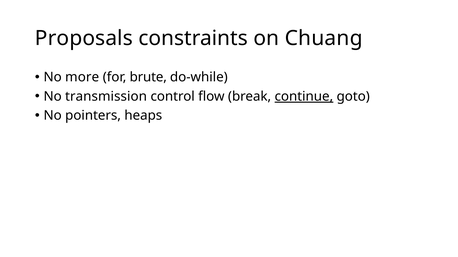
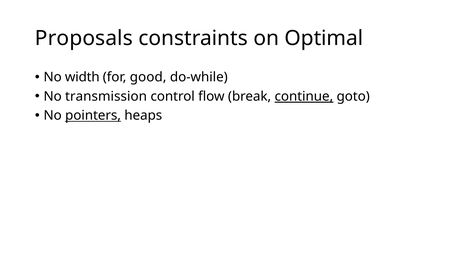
Chuang: Chuang -> Optimal
more: more -> width
brute: brute -> good
pointers underline: none -> present
